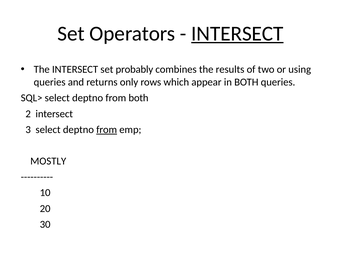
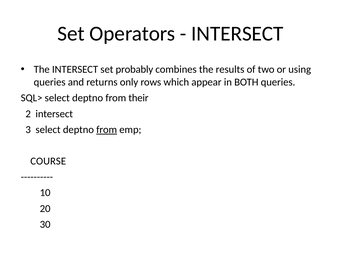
INTERSECT at (237, 33) underline: present -> none
from both: both -> their
MOSTLY: MOSTLY -> COURSE
